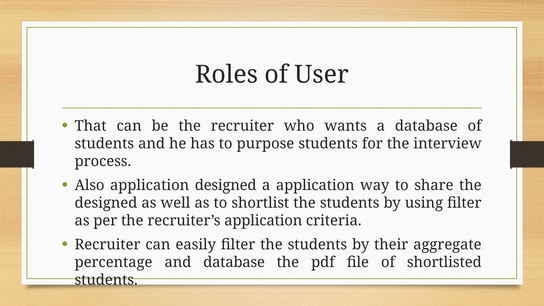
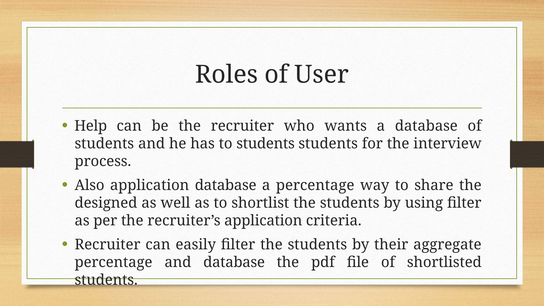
That: That -> Help
to purpose: purpose -> students
application designed: designed -> database
a application: application -> percentage
